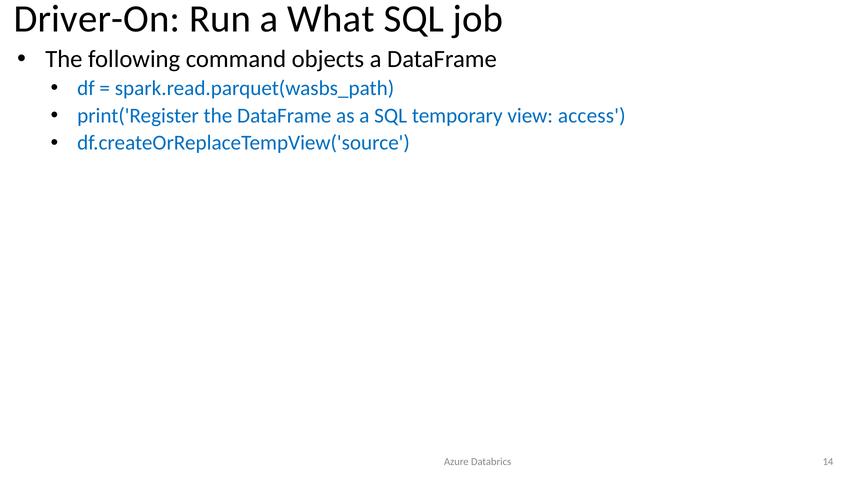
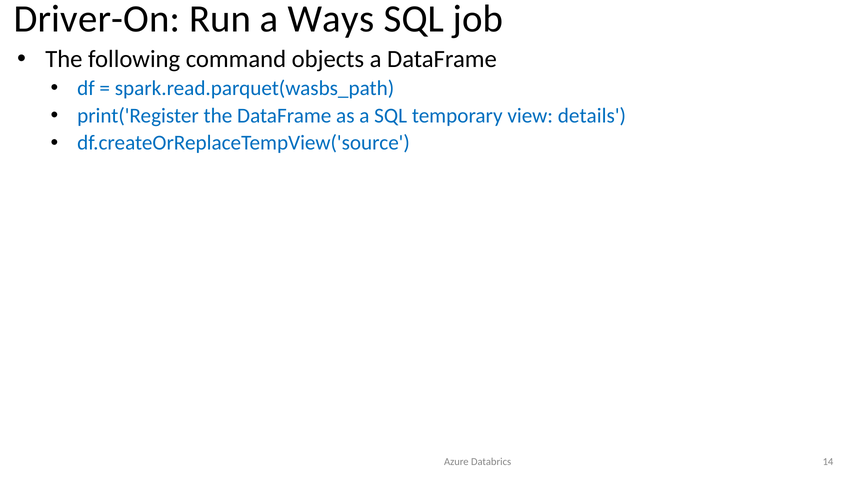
What: What -> Ways
access: access -> details
